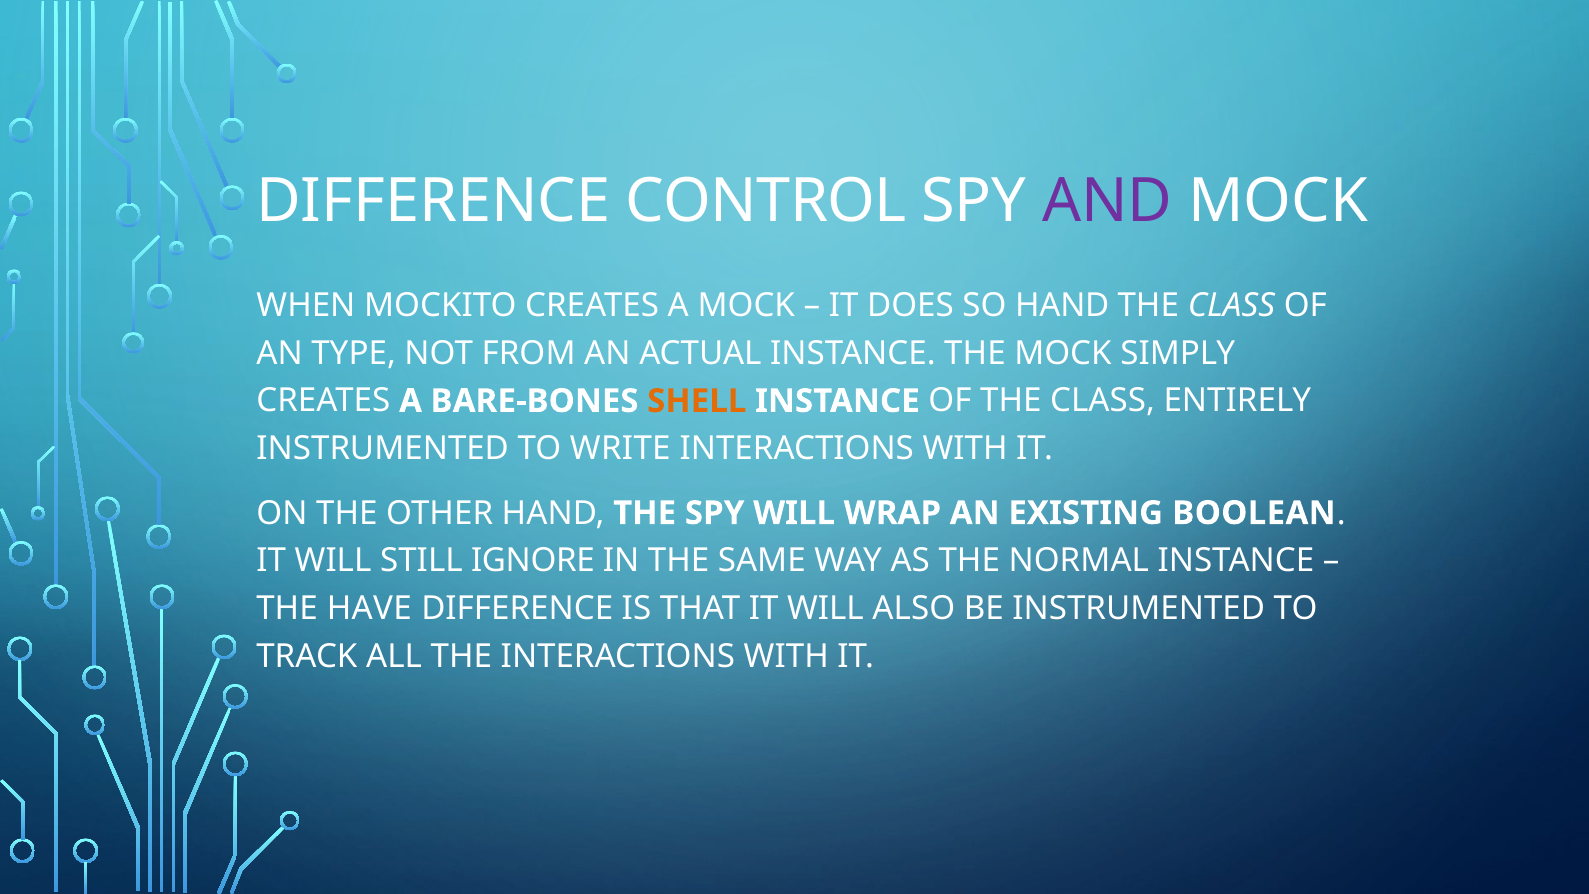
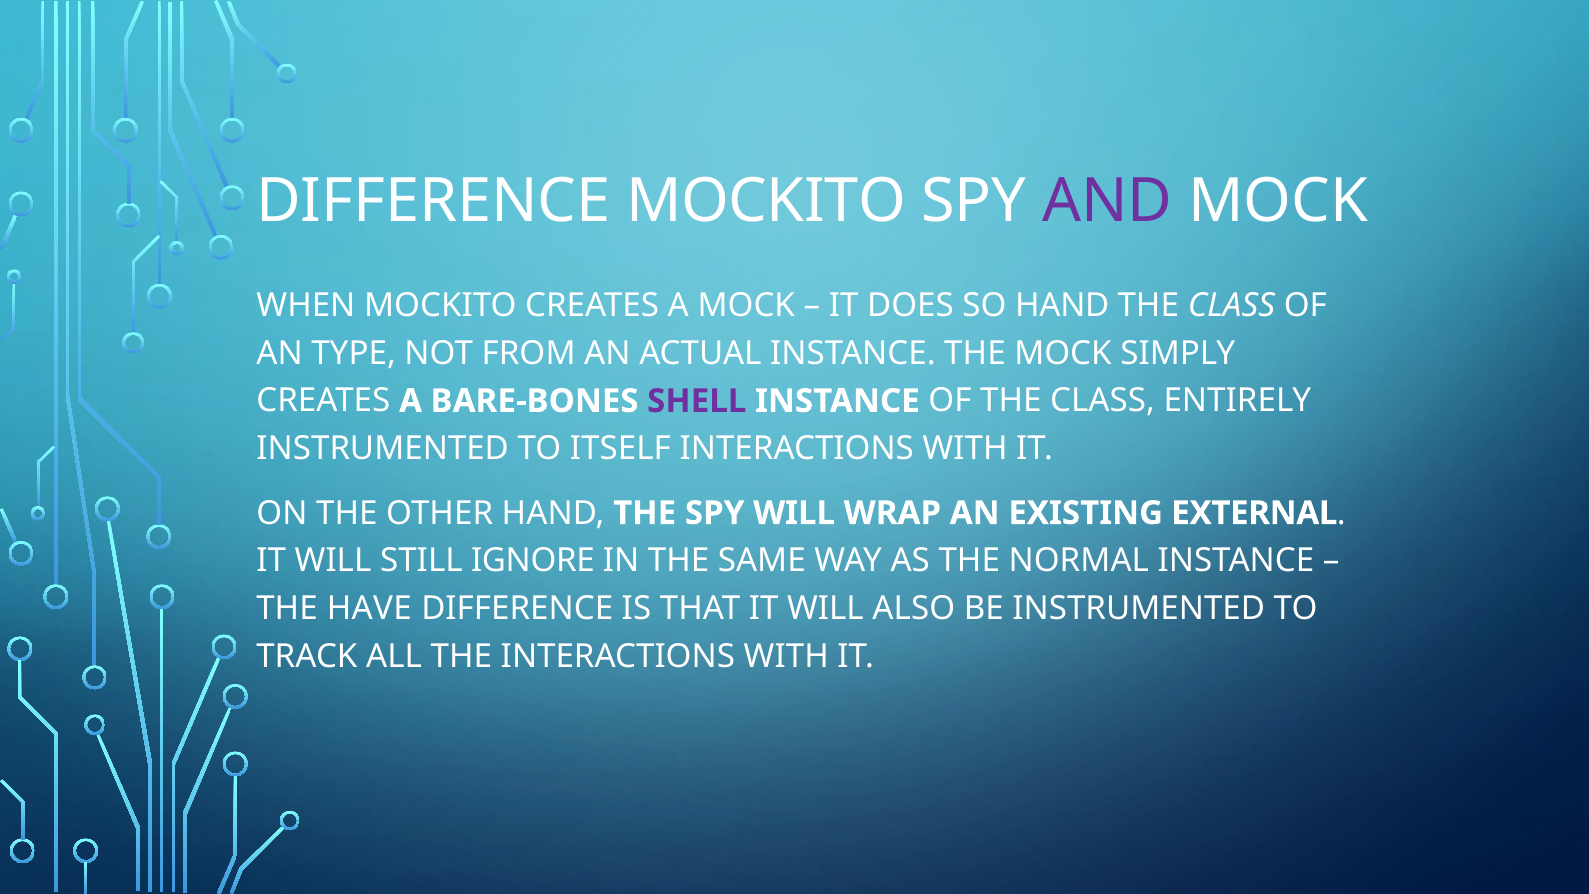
DIFFERENCE CONTROL: CONTROL -> MOCKITO
SHELL colour: orange -> purple
WRITE: WRITE -> ITSELF
BOOLEAN: BOOLEAN -> EXTERNAL
